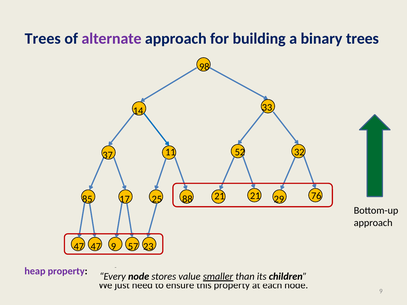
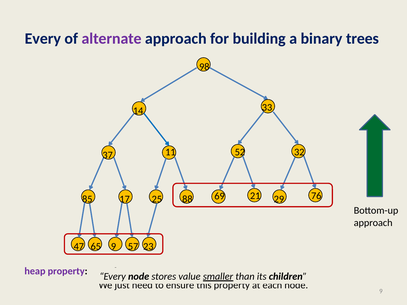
Trees at (43, 39): Trees -> Every
88 21: 21 -> 69
47 47: 47 -> 65
